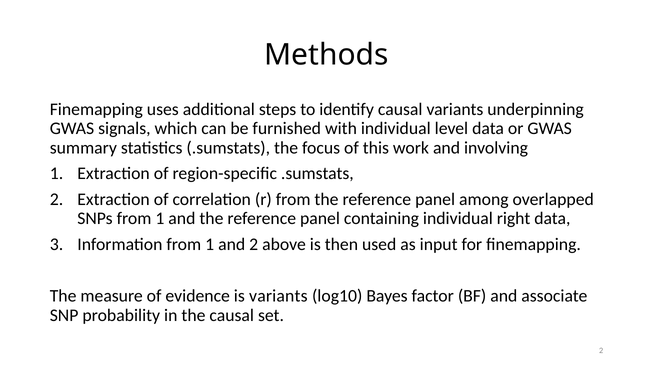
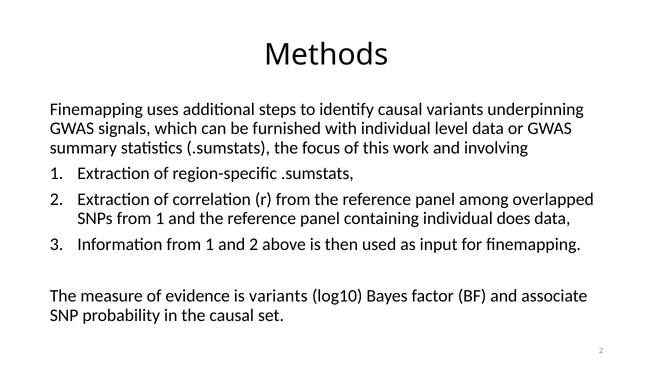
right: right -> does
